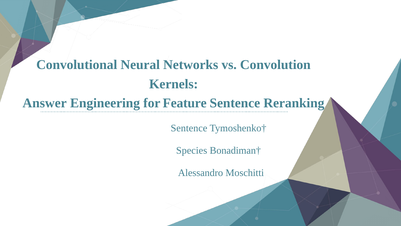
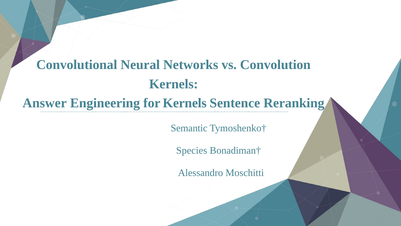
for Feature: Feature -> Kernels
Sentence at (189, 128): Sentence -> Semantic
